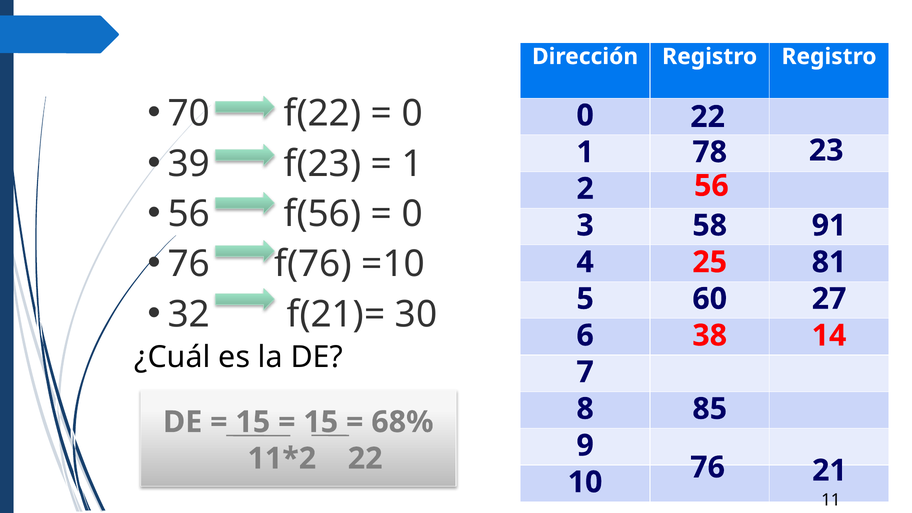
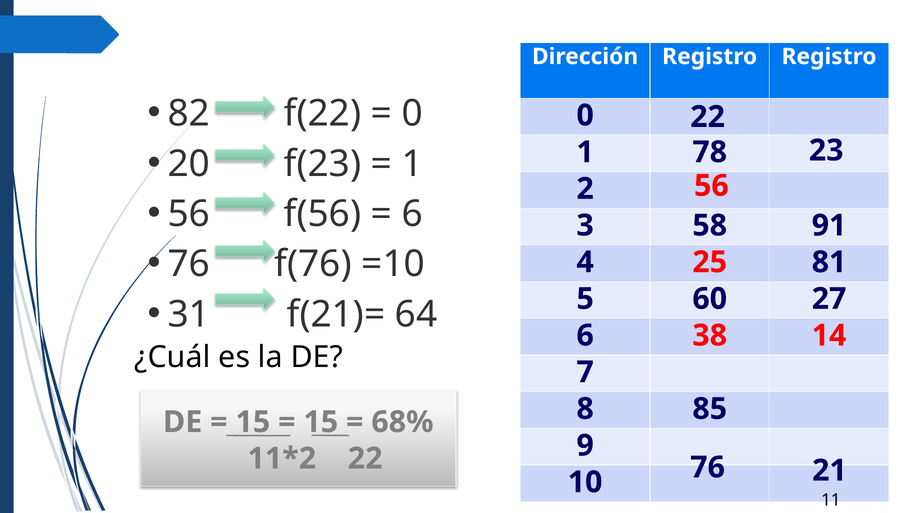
70: 70 -> 82
39: 39 -> 20
0 at (412, 214): 0 -> 6
32: 32 -> 31
30: 30 -> 64
